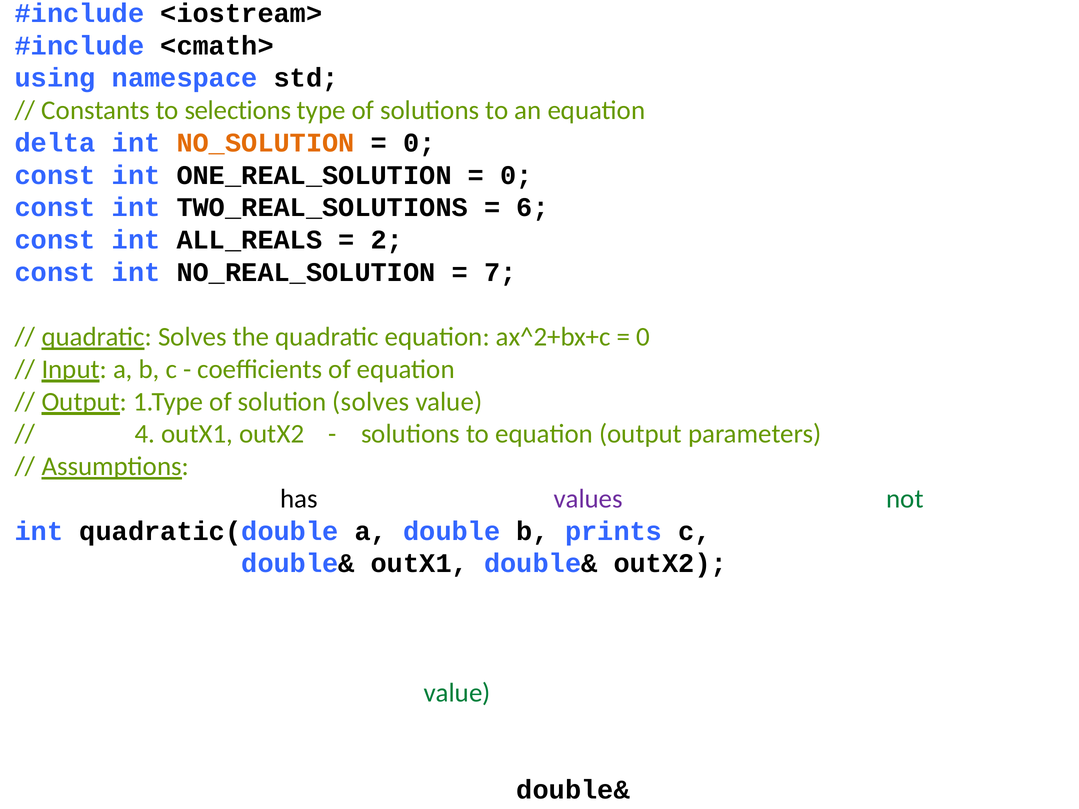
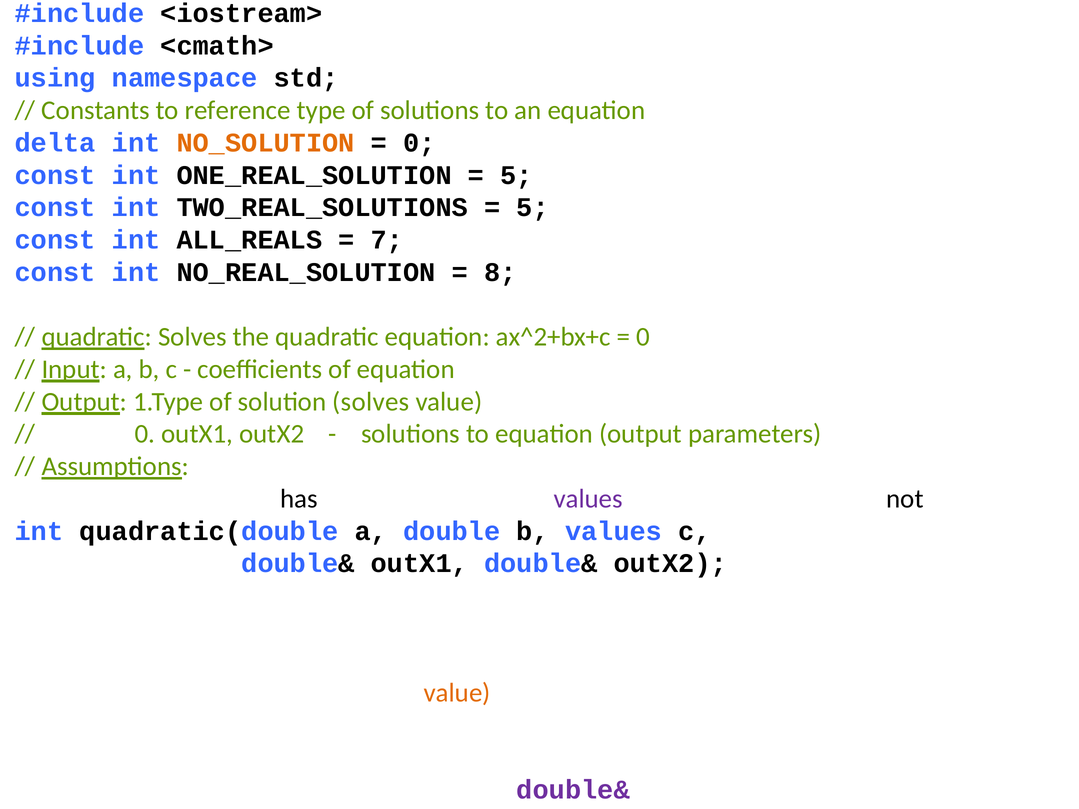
selections: selections -> reference
0 at (516, 175): 0 -> 5
6 at (533, 208): 6 -> 5
2 at (387, 240): 2 -> 7
7: 7 -> 8
4 at (145, 434): 4 -> 0
not at (905, 499) colour: green -> black
b prints: prints -> values
value at (457, 693) colour: green -> orange
double& at (573, 790) colour: black -> purple
